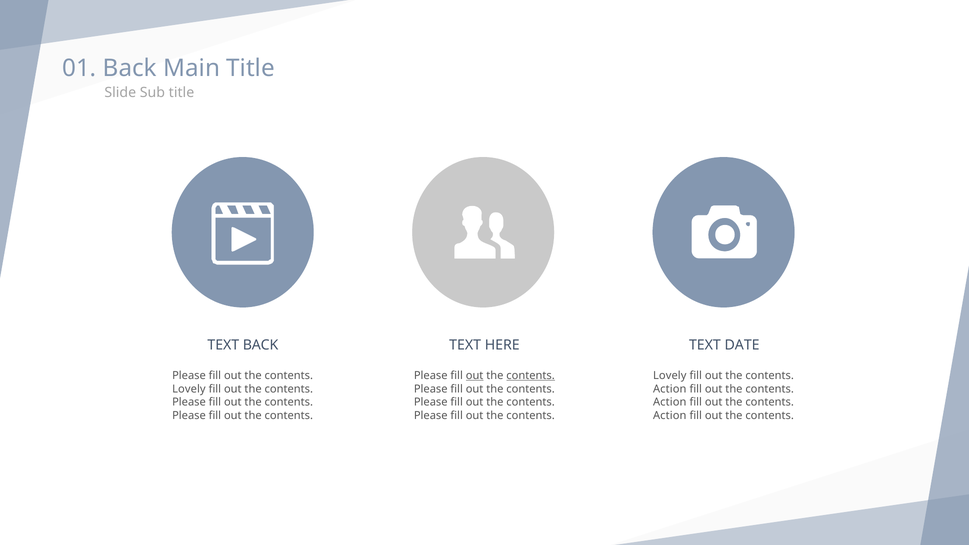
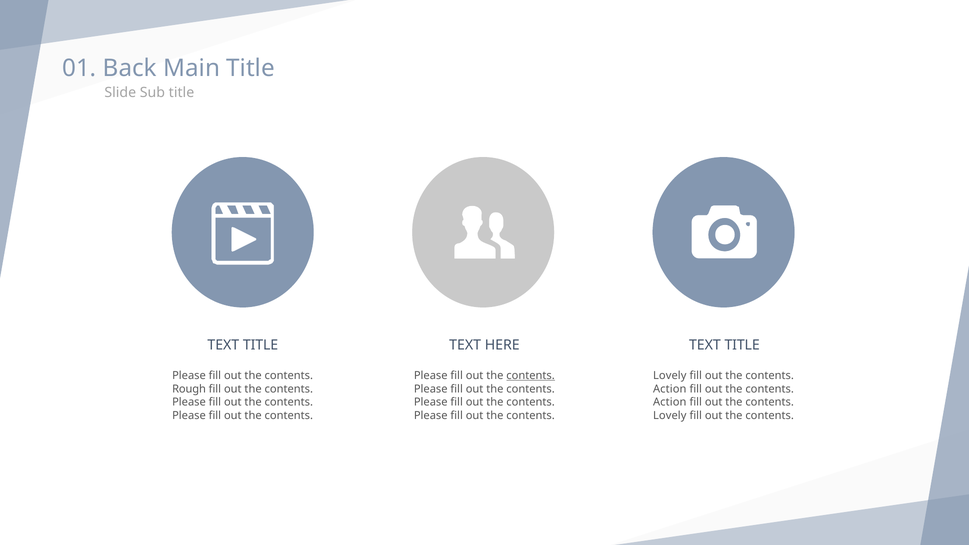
BACK at (261, 345): BACK -> TITLE
HERE TEXT DATE: DATE -> TITLE
out at (475, 376) underline: present -> none
Lovely at (189, 389): Lovely -> Rough
Action at (670, 416): Action -> Lovely
